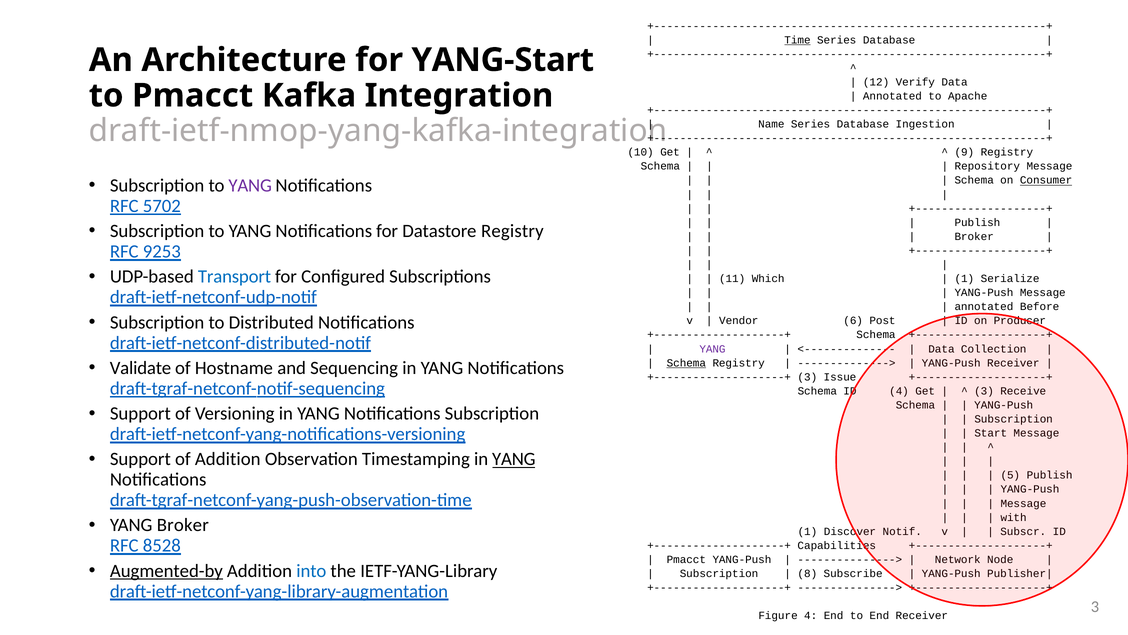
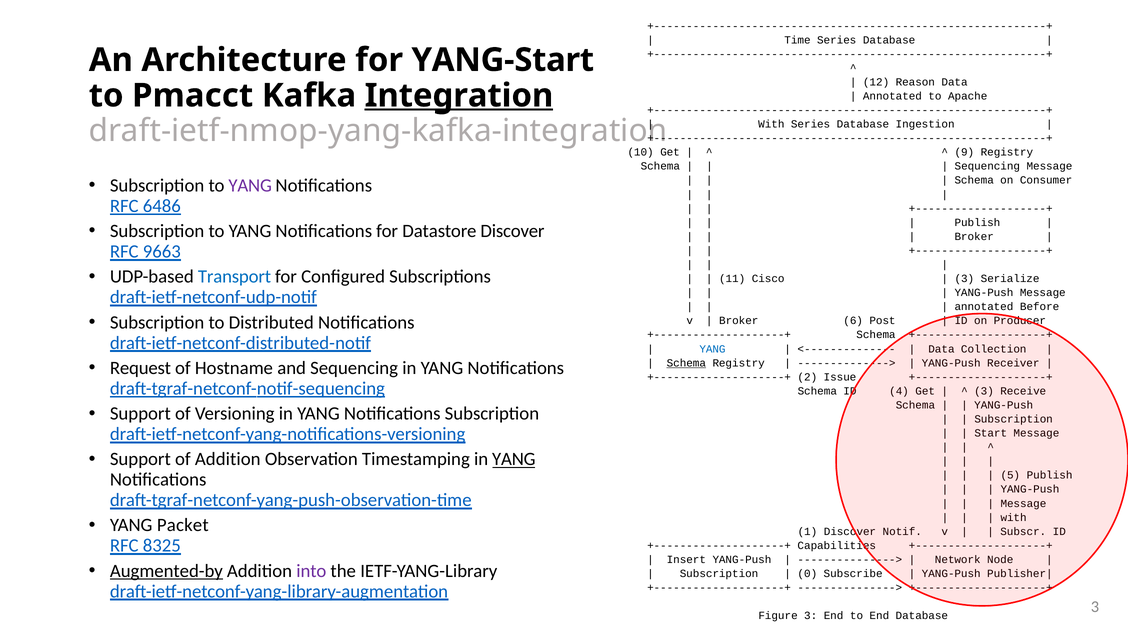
Time underline: present -> none
Verify: Verify -> Reason
Integration underline: none -> present
Name at (771, 124): Name -> With
Repository at (987, 166): Repository -> Sequencing
Consumer underline: present -> none
5702: 5702 -> 6486
Datastore Registry: Registry -> Discover
9253: 9253 -> 9663
Which: Which -> Cisco
1 at (964, 278): 1 -> 3
Vendor at (739, 321): Vendor -> Broker
YANG at (712, 349) colour: purple -> blue
Validate: Validate -> Request
3 at (807, 377): 3 -> 2
YANG Broker: Broker -> Packet
8528: 8528 -> 8325
Pmacct at (686, 559): Pmacct -> Insert
into colour: blue -> purple
8: 8 -> 0
Figure 4: 4 -> 3
End Receiver: Receiver -> Database
